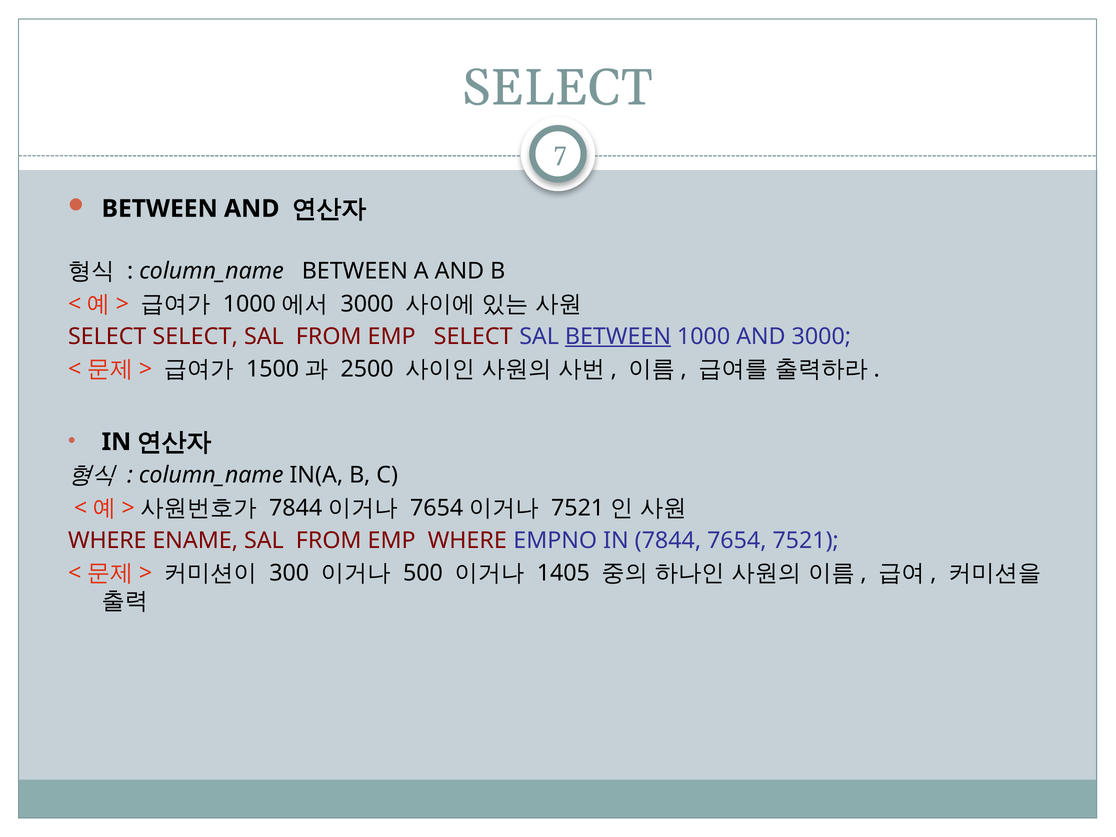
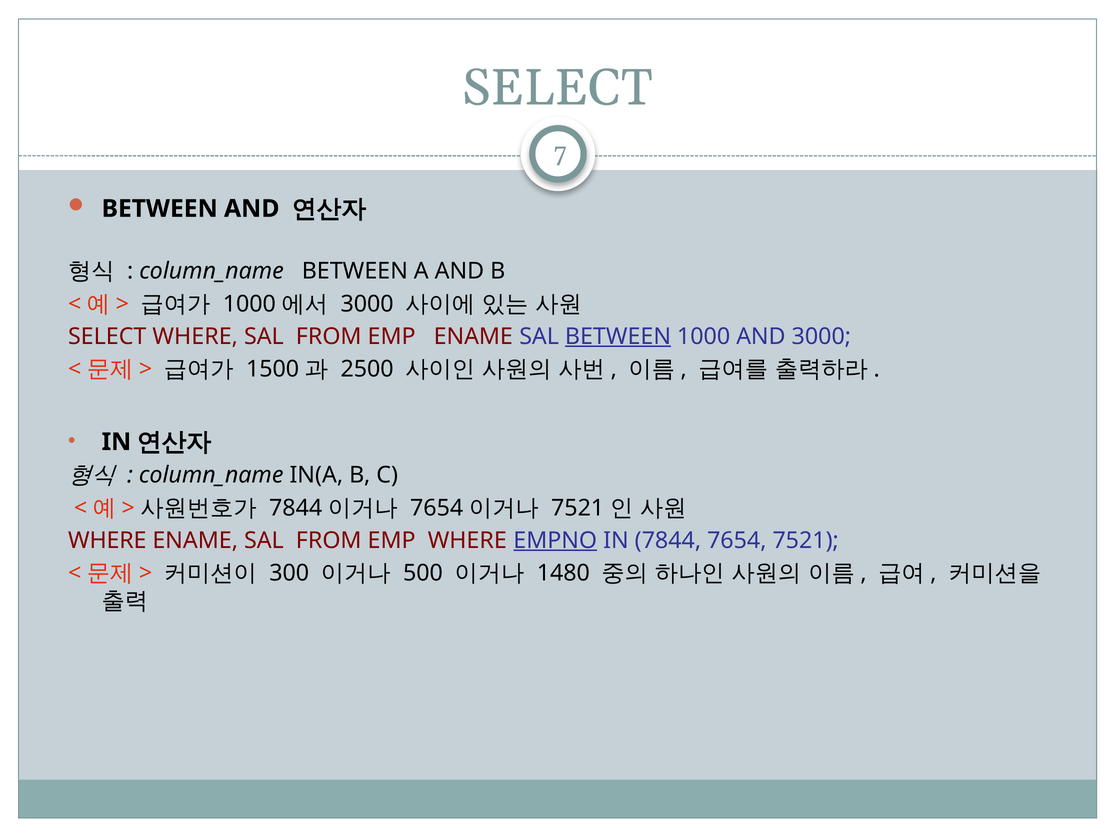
SELECT SELECT: SELECT -> WHERE
EMP SELECT: SELECT -> ENAME
EMPNO underline: none -> present
1405: 1405 -> 1480
